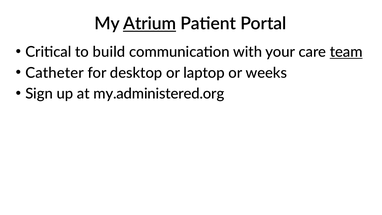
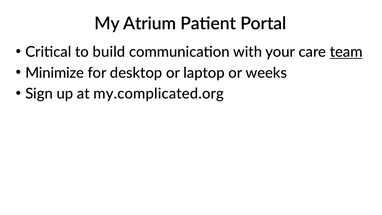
Atrium underline: present -> none
Catheter: Catheter -> Minimize
my.administered.org: my.administered.org -> my.complicated.org
